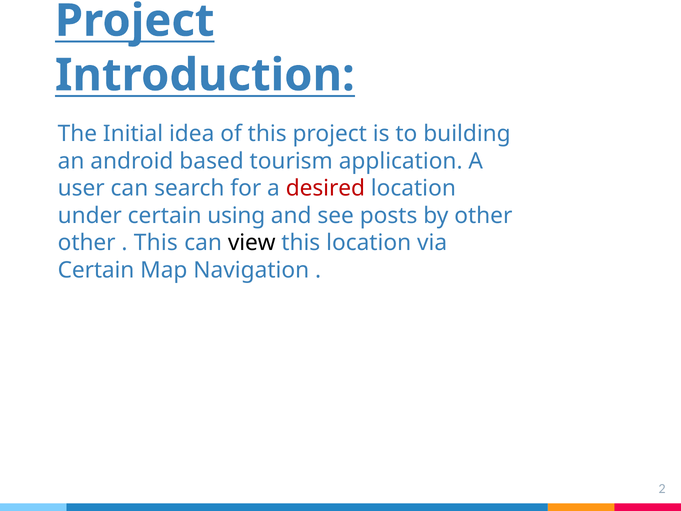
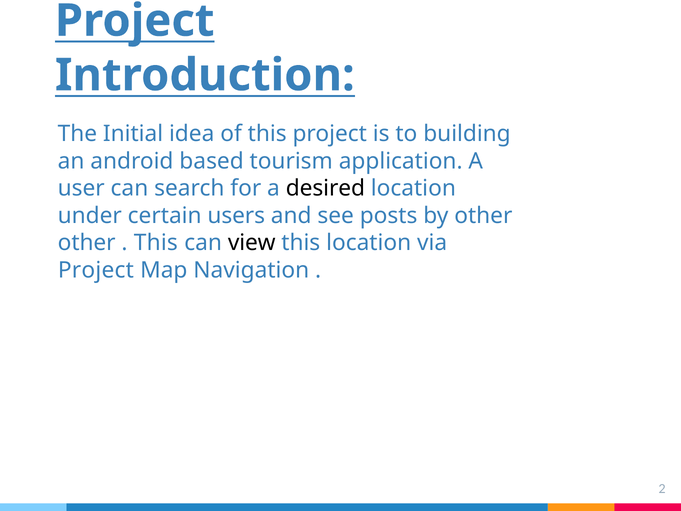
desired colour: red -> black
using: using -> users
Certain at (96, 270): Certain -> Project
